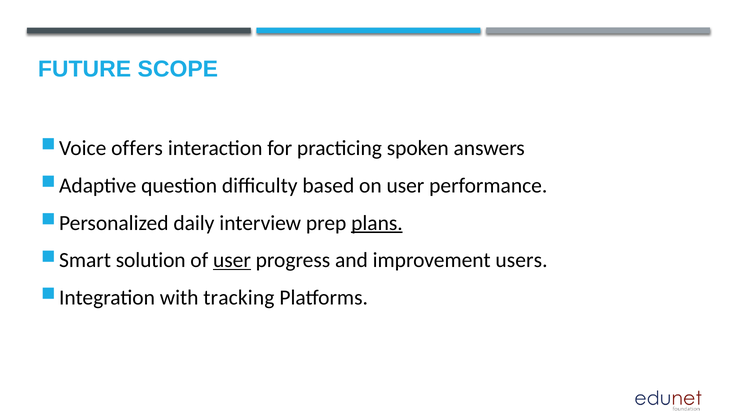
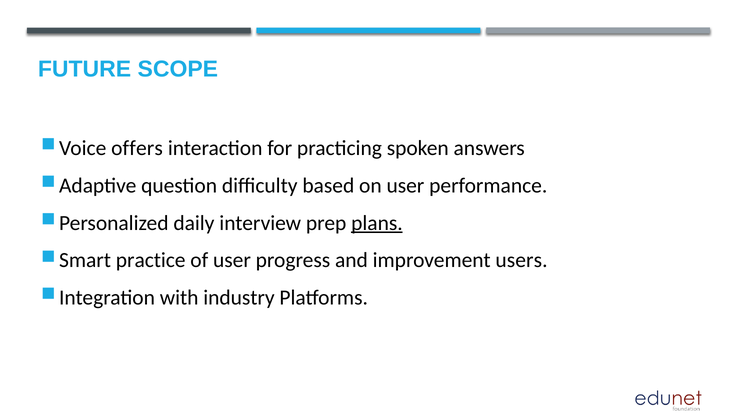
solution: solution -> practice
user at (232, 260) underline: present -> none
tracking: tracking -> industry
